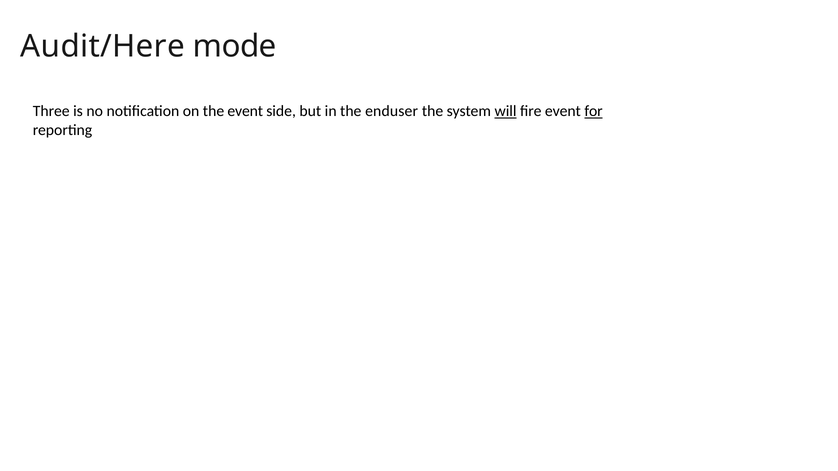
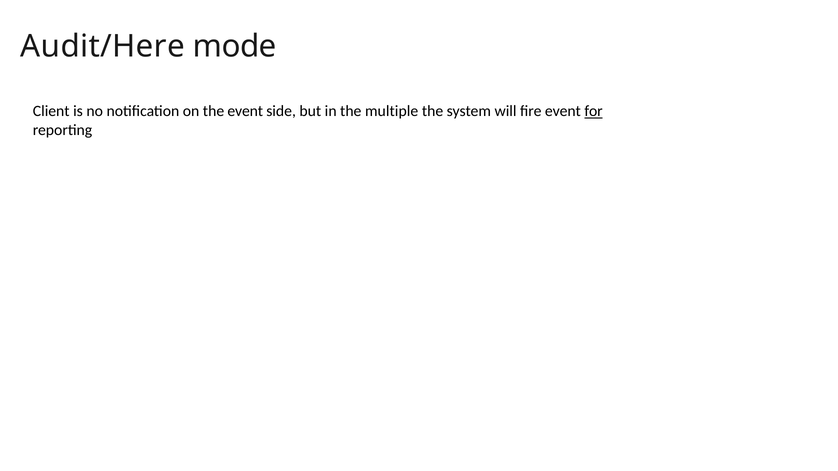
Three: Three -> Client
enduser: enduser -> multiple
will underline: present -> none
